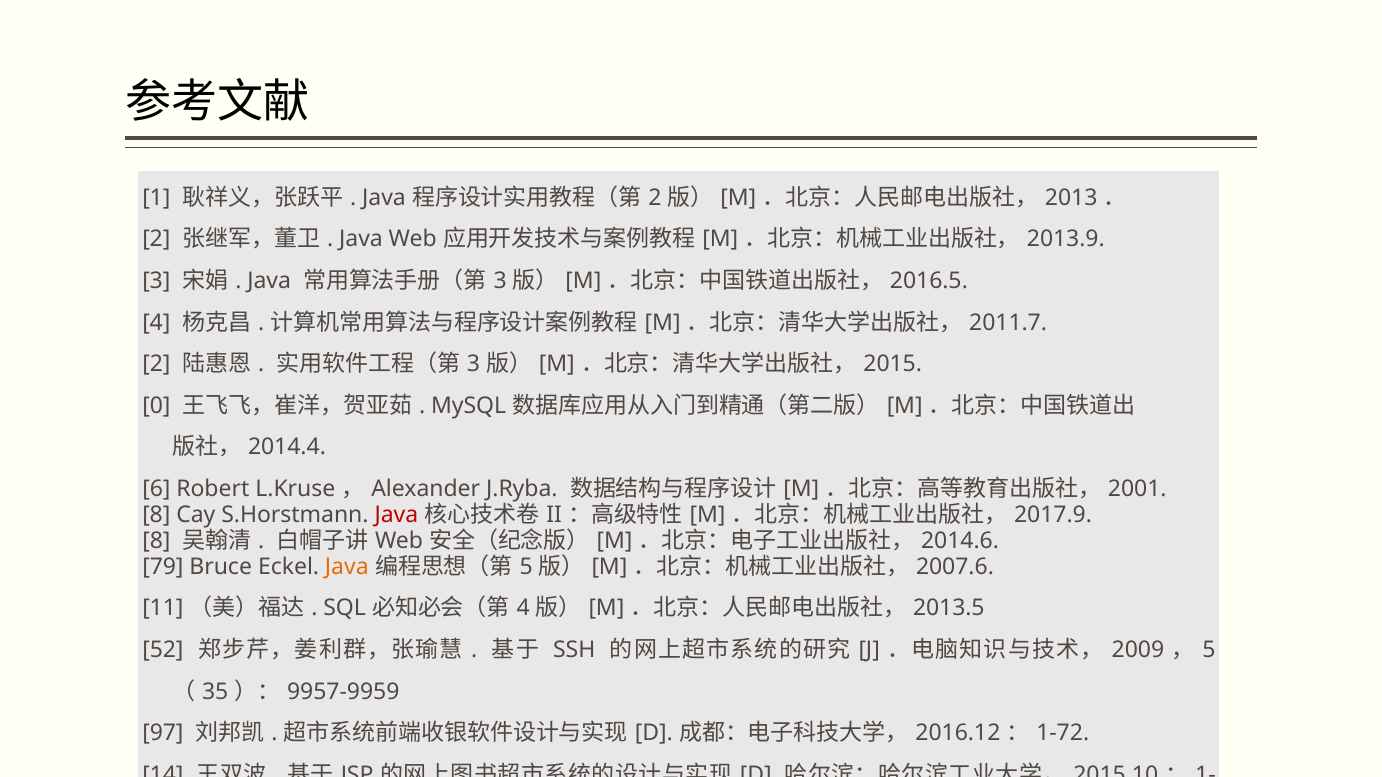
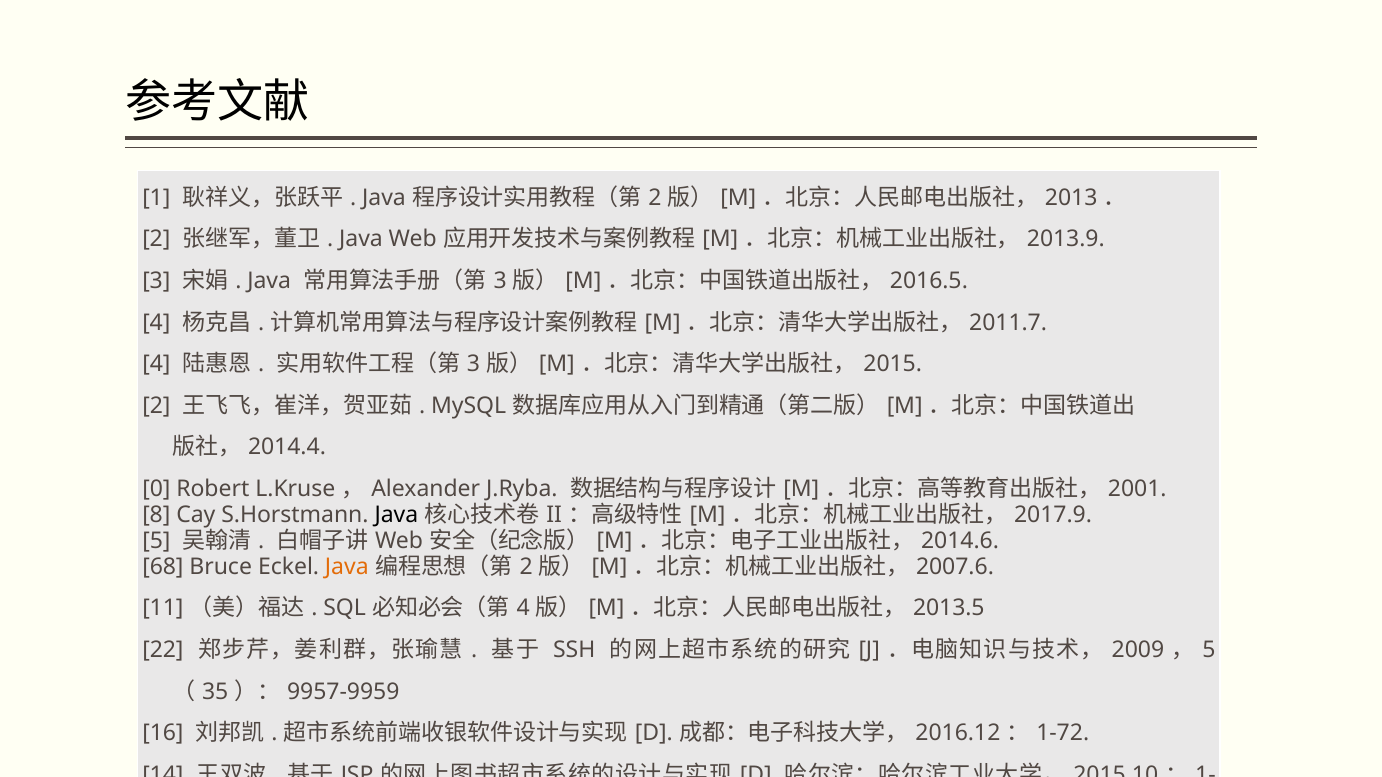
2 at (156, 364): 2 -> 4
0 at (156, 406): 0 -> 2
6: 6 -> 0
Java at (396, 515) colour: red -> black
8 at (156, 541): 8 -> 5
79: 79 -> 68
5 at (526, 567): 5 -> 2
52: 52 -> 22
97: 97 -> 16
